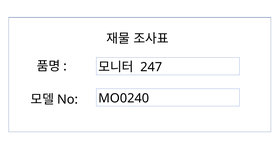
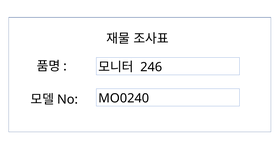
247: 247 -> 246
